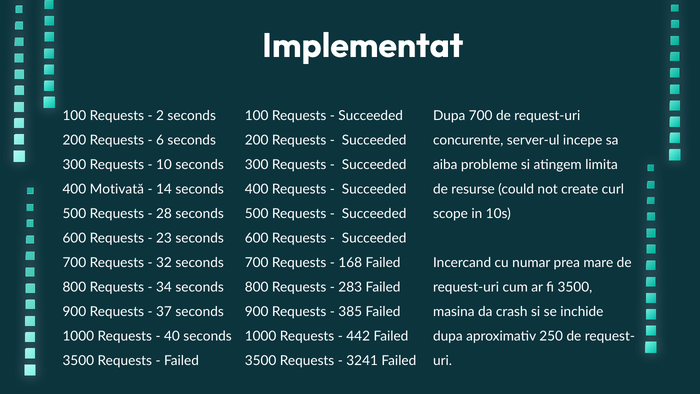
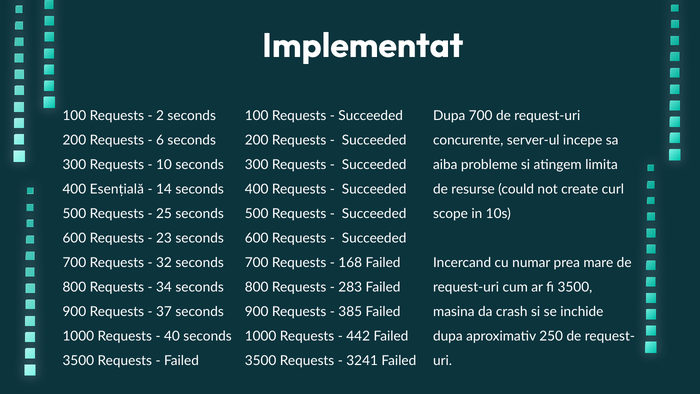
Motivată: Motivată -> Esențială
28: 28 -> 25
